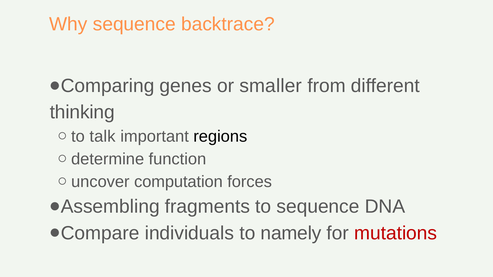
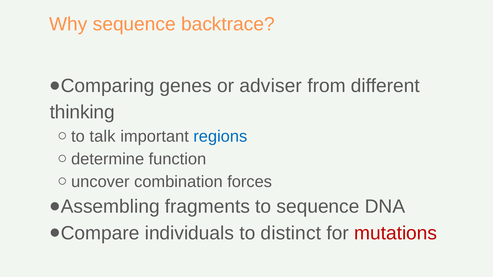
smaller: smaller -> adviser
regions colour: black -> blue
computation: computation -> combination
namely: namely -> distinct
